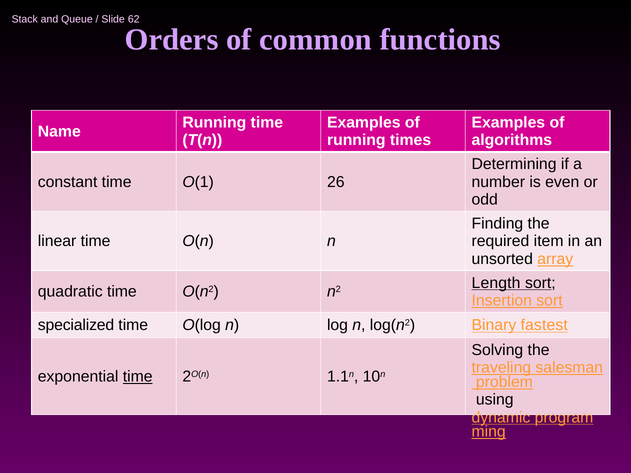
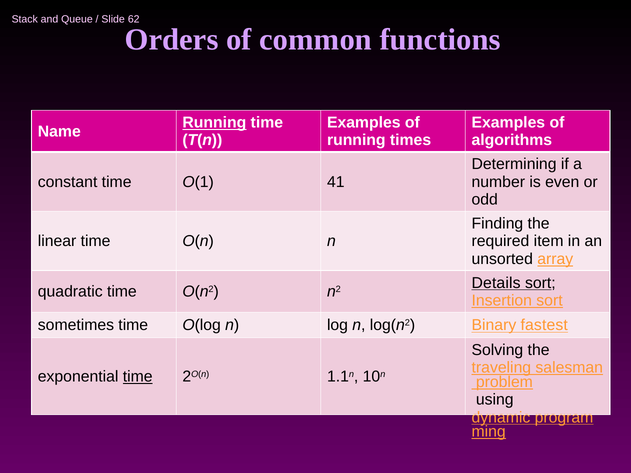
Running at (214, 123) underline: none -> present
26: 26 -> 41
Length: Length -> Details
specialized: specialized -> sometimes
